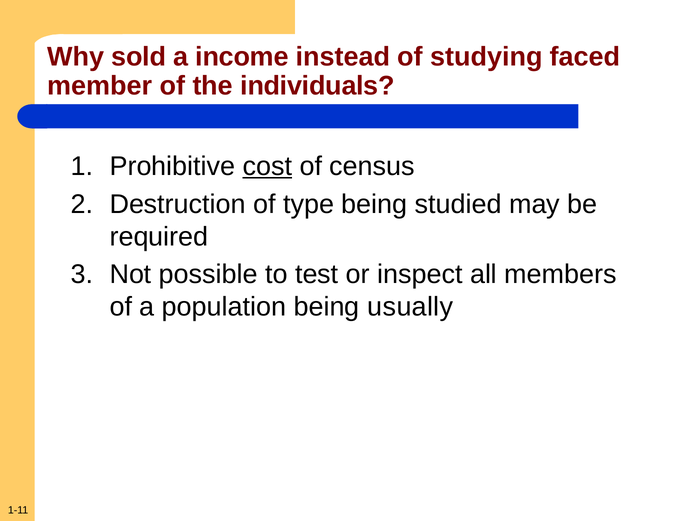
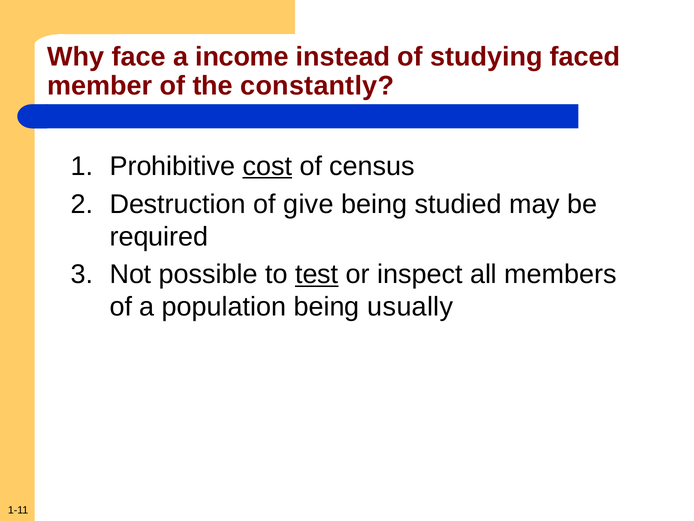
sold: sold -> face
individuals: individuals -> constantly
type: type -> give
test underline: none -> present
